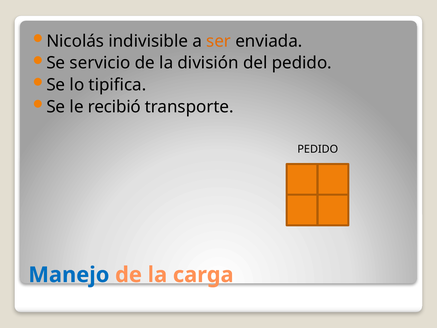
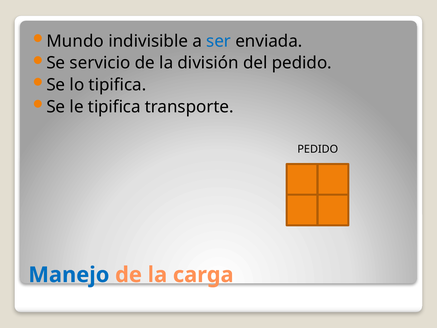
Nicolás: Nicolás -> Mundo
ser colour: orange -> blue
le recibió: recibió -> tipifica
